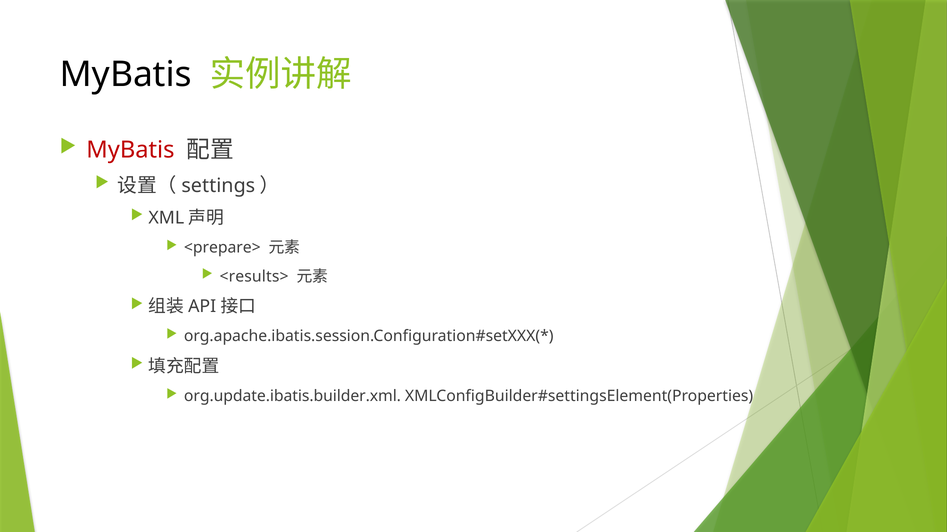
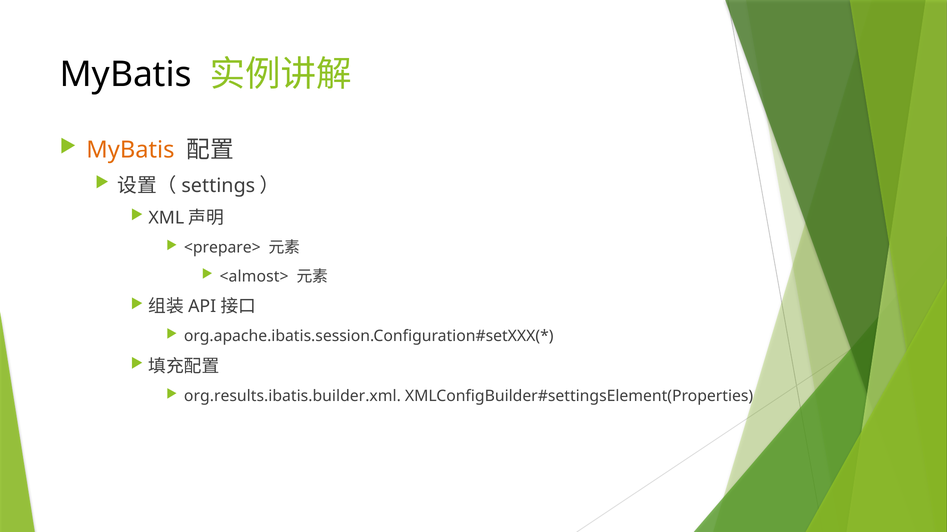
MyBatis at (130, 150) colour: red -> orange
<results>: <results> -> <almost>
org.update.ibatis.builder.xml: org.update.ibatis.builder.xml -> org.results.ibatis.builder.xml
